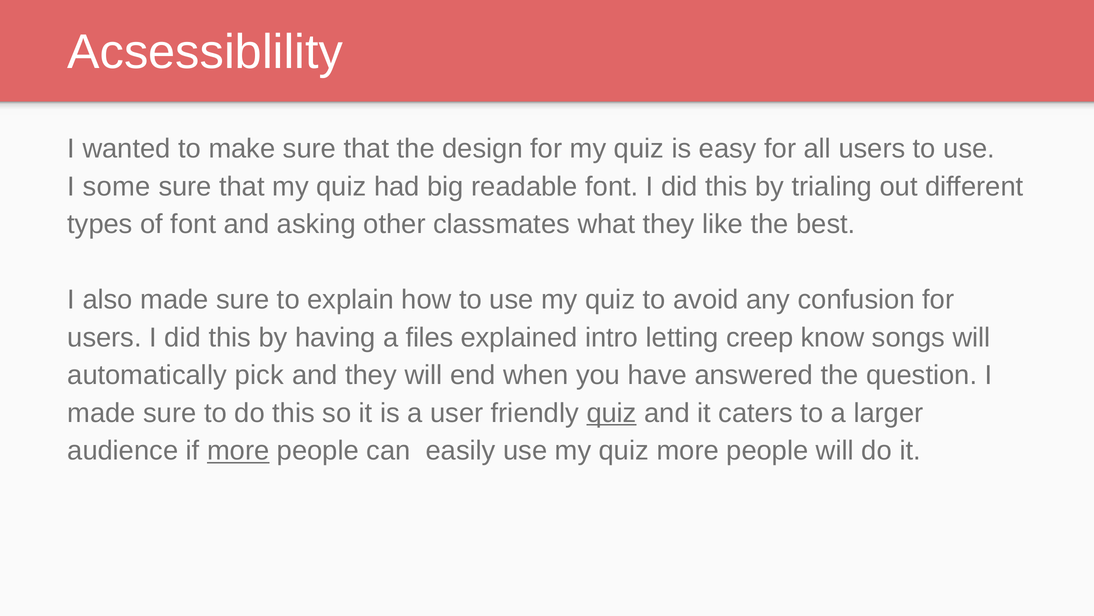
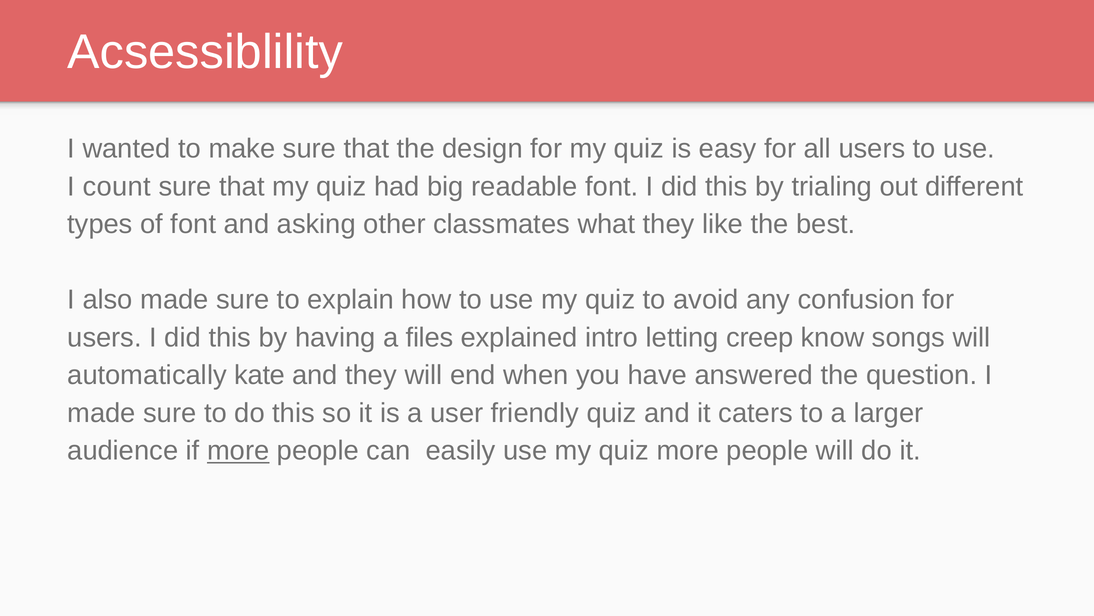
some: some -> count
pick: pick -> kate
quiz at (612, 413) underline: present -> none
